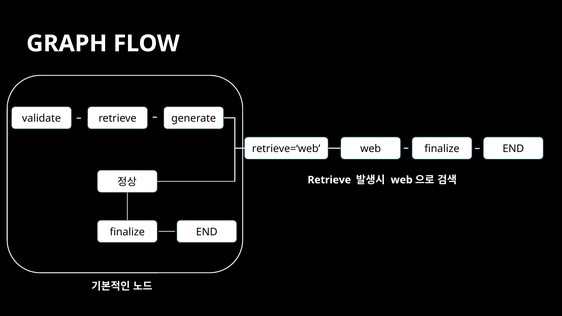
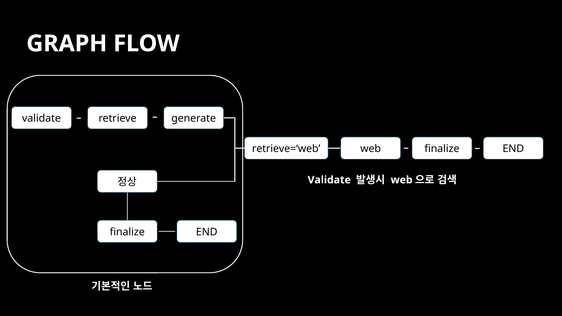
Retrieve at (329, 180): Retrieve -> Validate
